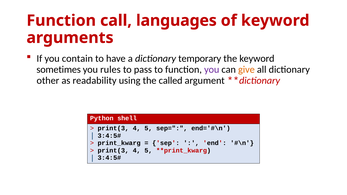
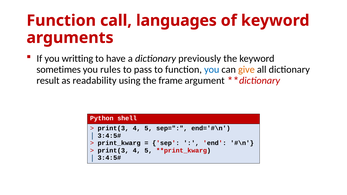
contain: contain -> writting
temporary: temporary -> previously
you at (212, 70) colour: purple -> blue
other: other -> result
called: called -> frame
